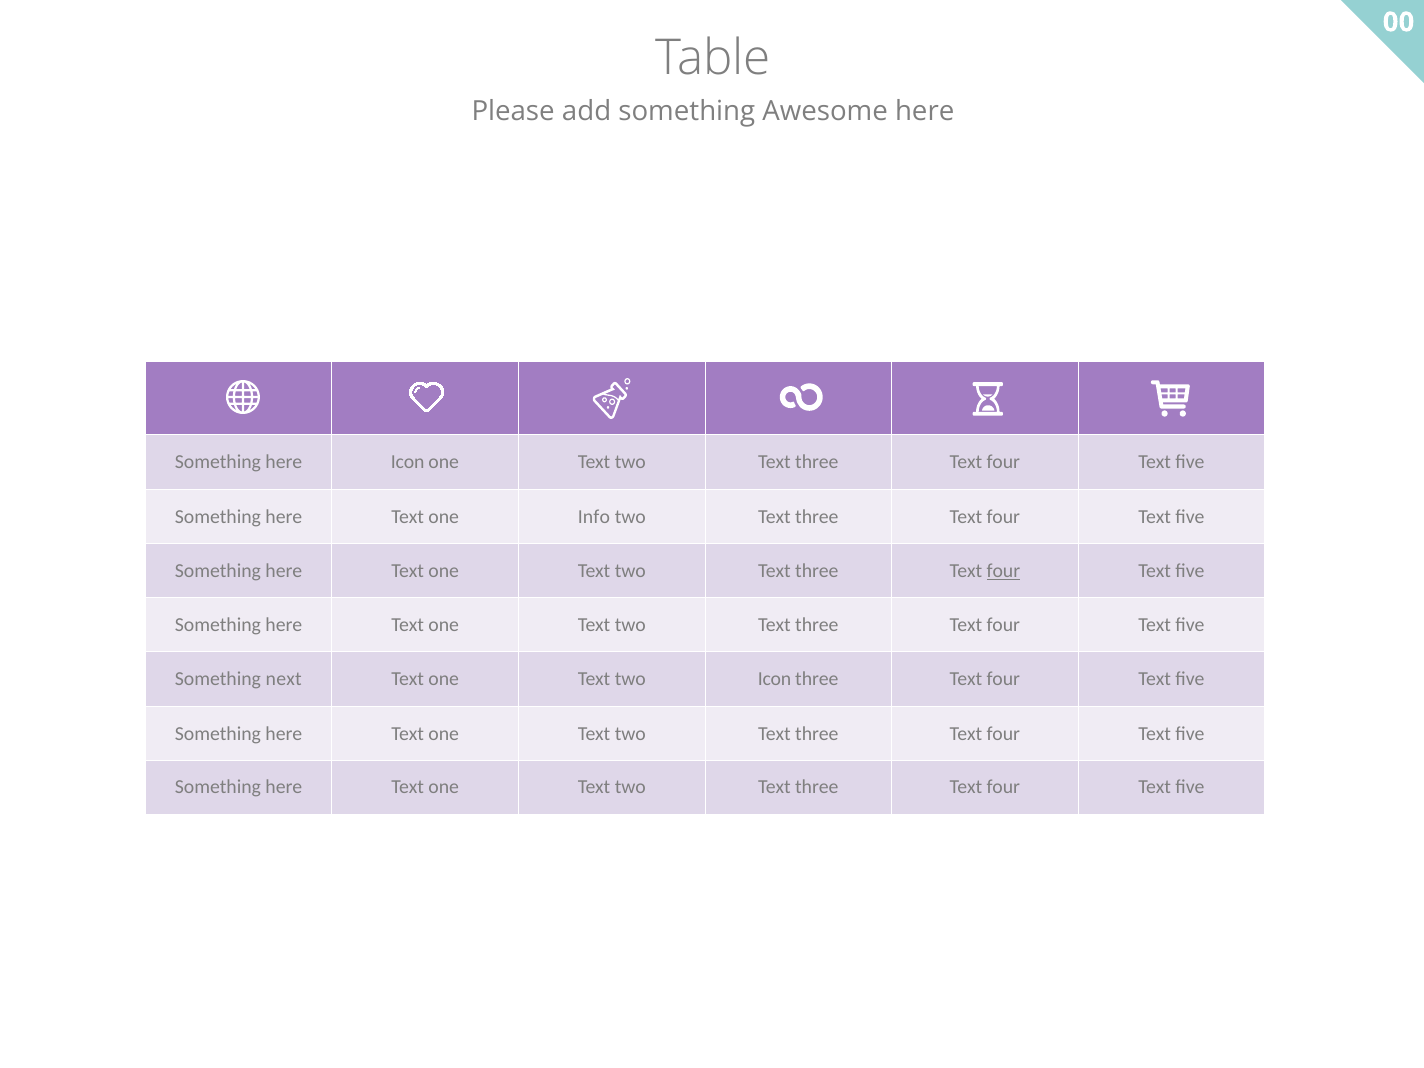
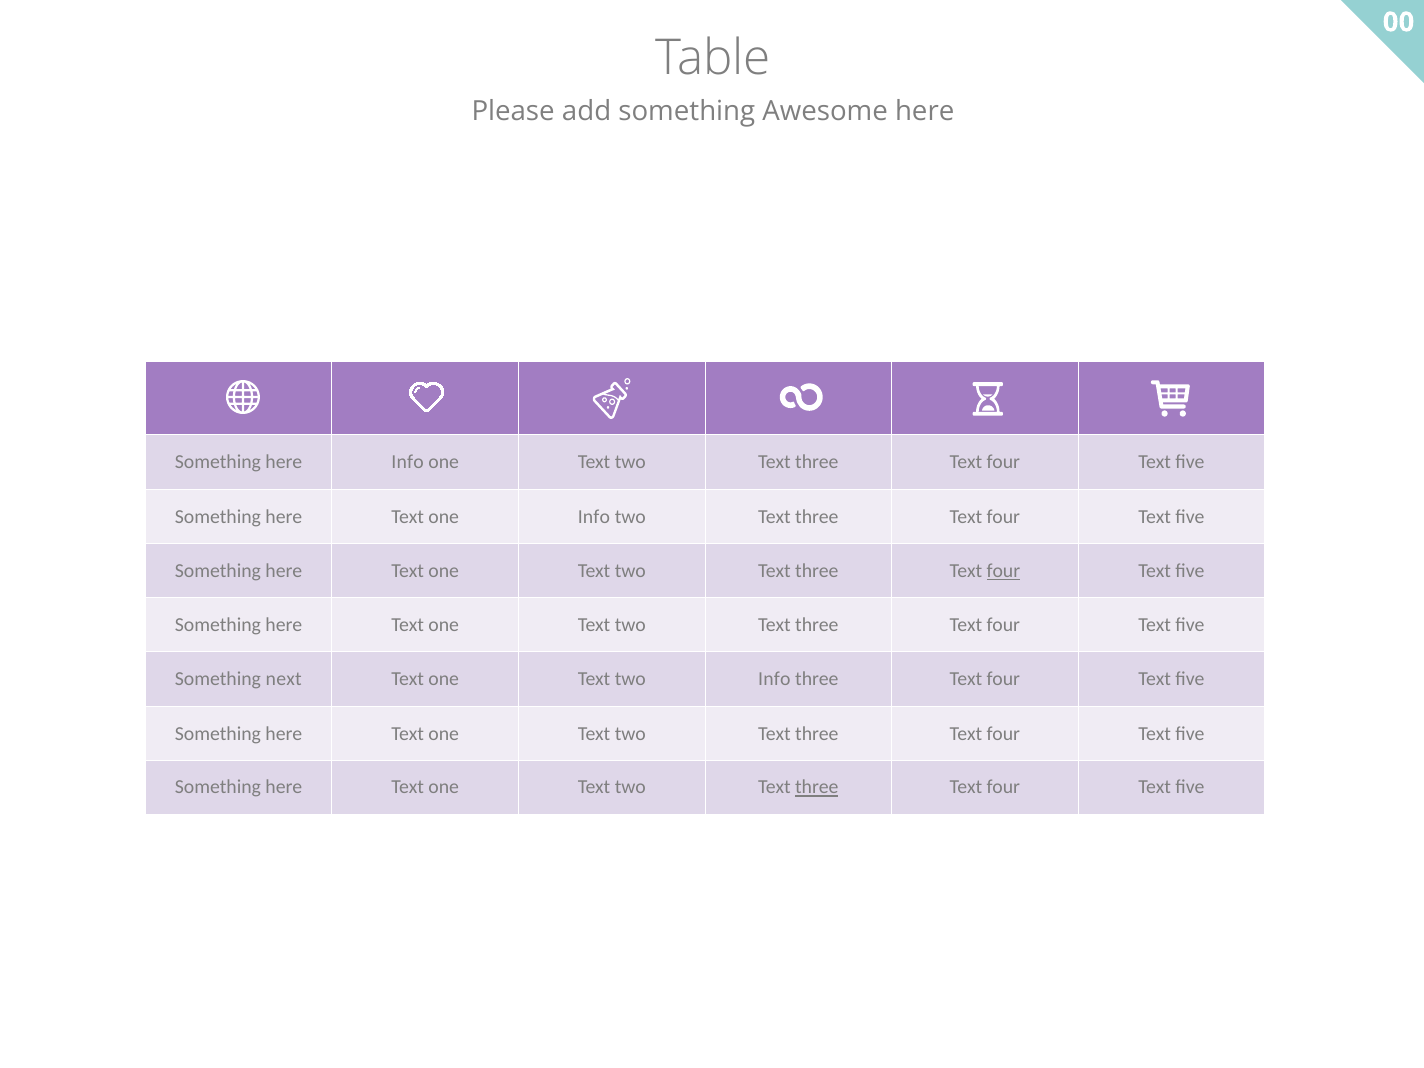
here Icon: Icon -> Info
two Icon: Icon -> Info
three at (817, 787) underline: none -> present
